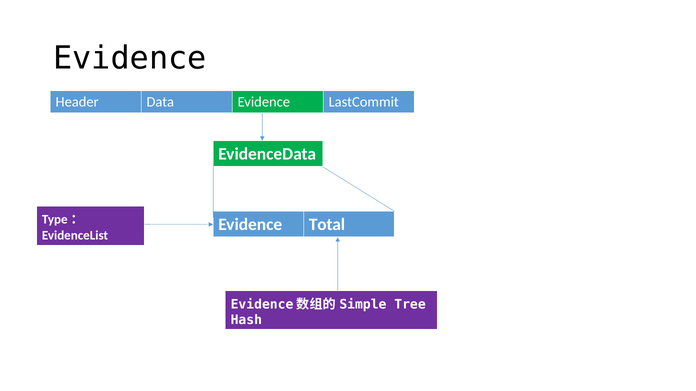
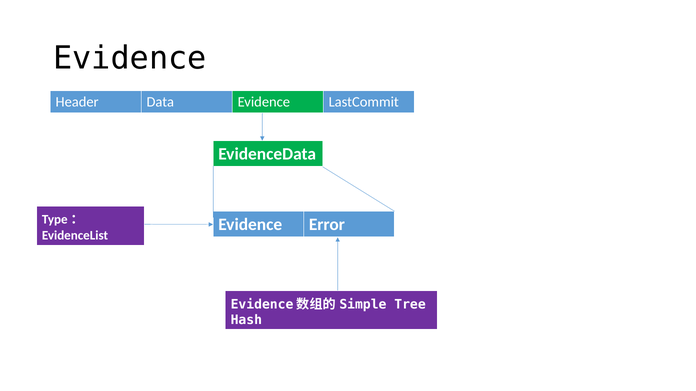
Total: Total -> Error
